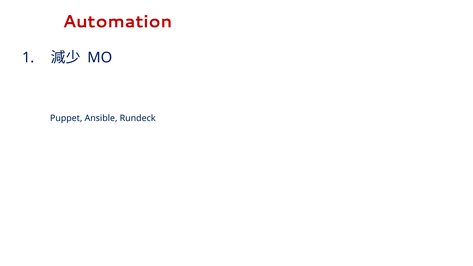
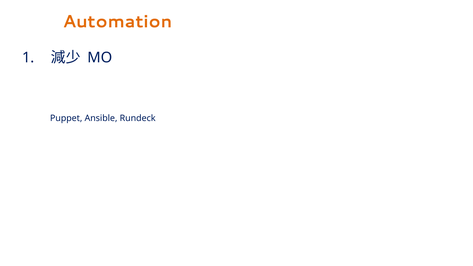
Automation colour: red -> orange
